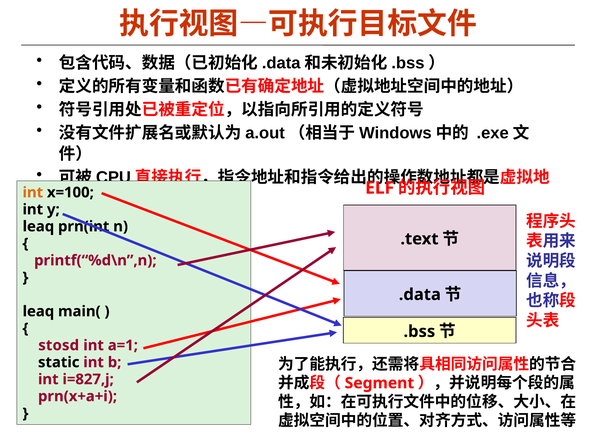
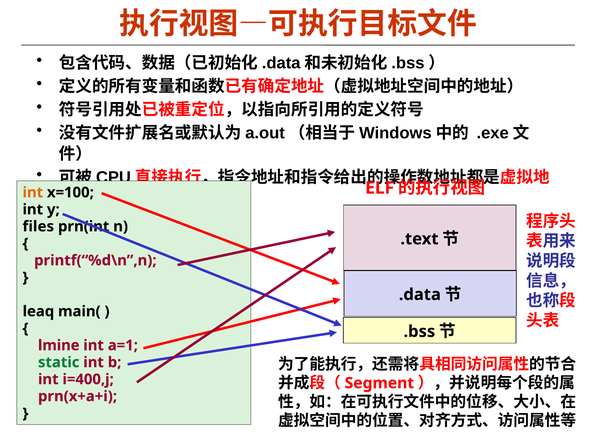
leaq at (38, 226): leaq -> files
stosd: stosd -> lmine
static colour: black -> green
i=827,j: i=827,j -> i=400,j
